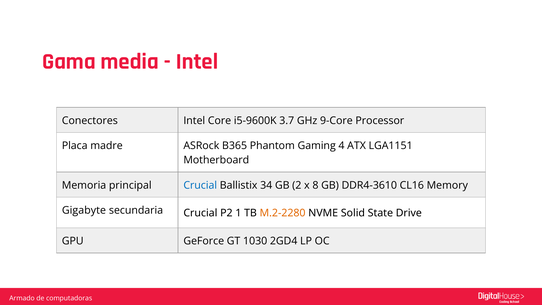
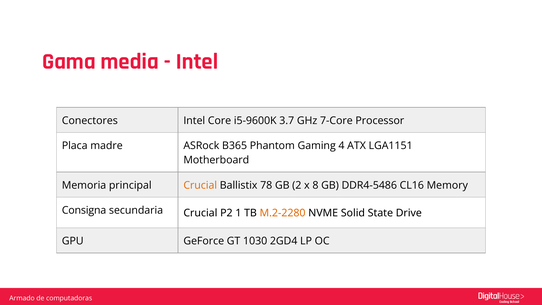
9-Core: 9-Core -> 7-Core
Crucial at (200, 185) colour: blue -> orange
34: 34 -> 78
DDR4-3610: DDR4-3610 -> DDR4-5486
Gigabyte: Gigabyte -> Consigna
